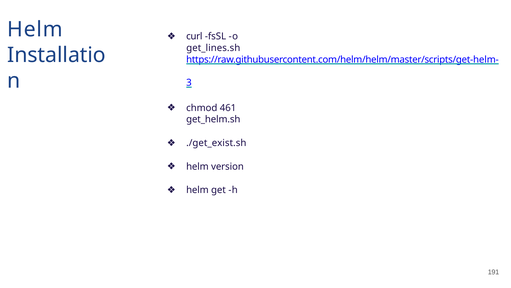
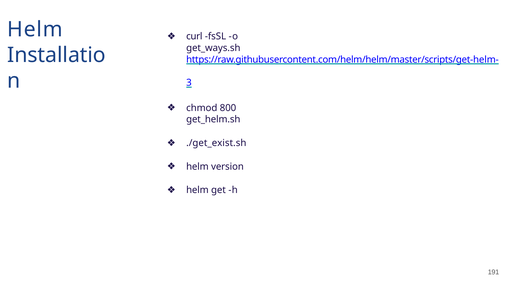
get_lines.sh: get_lines.sh -> get_ways.sh
461: 461 -> 800
